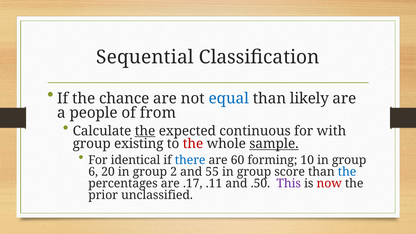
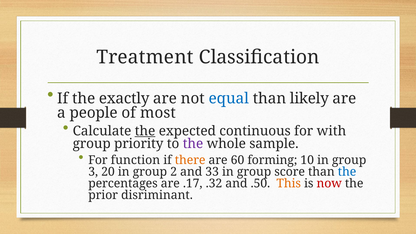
Sequential: Sequential -> Treatment
chance: chance -> exactly
from: from -> most
existing: existing -> priority
the at (193, 144) colour: red -> purple
sample underline: present -> none
identical: identical -> function
there colour: blue -> orange
6: 6 -> 3
55: 55 -> 33
.11: .11 -> .32
This colour: purple -> orange
unclassified: unclassified -> disriminant
